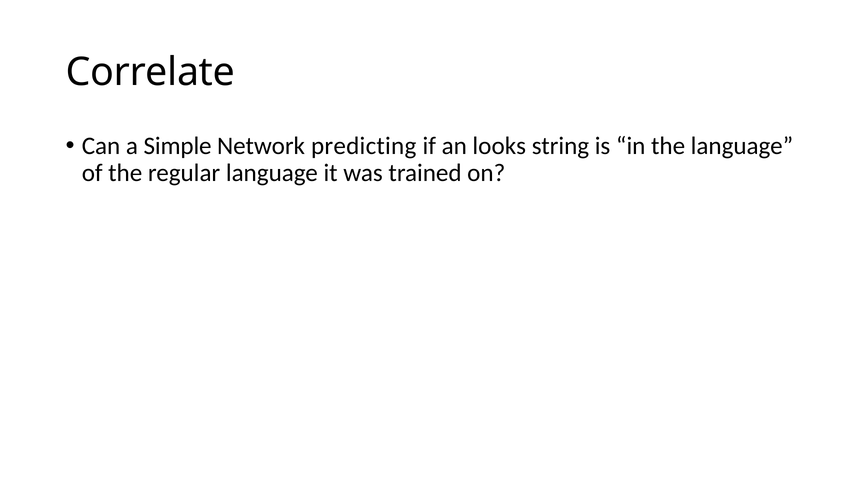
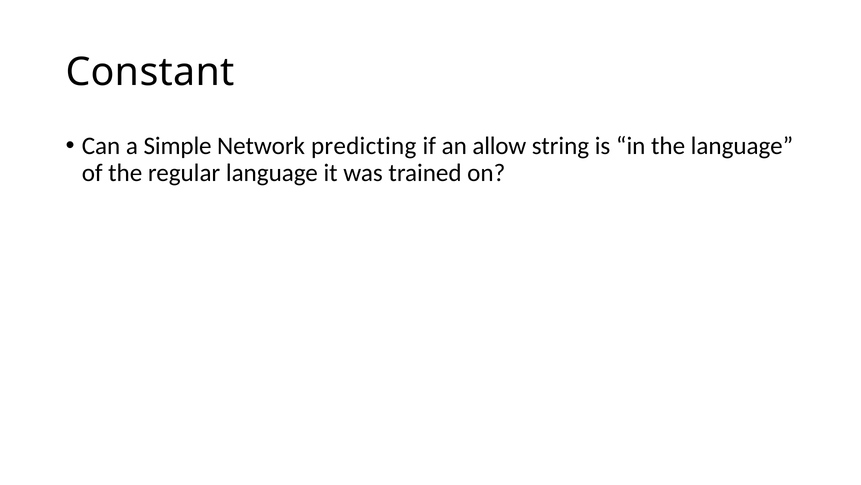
Correlate: Correlate -> Constant
looks: looks -> allow
